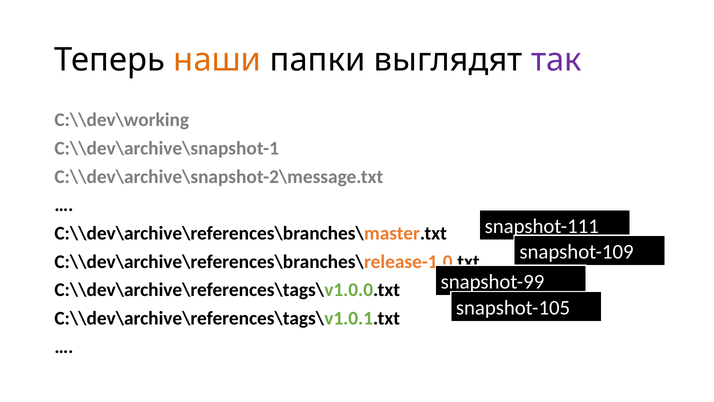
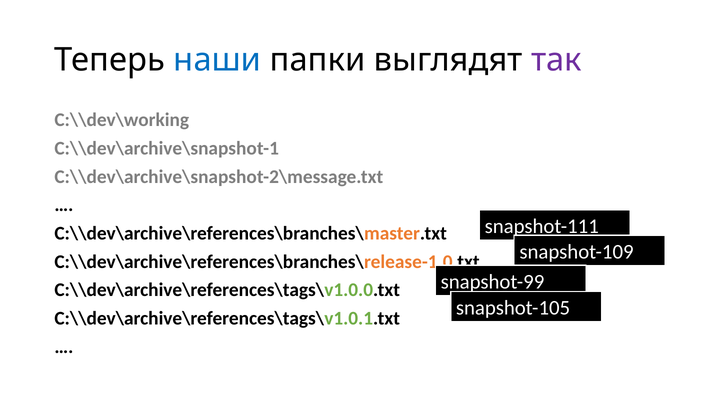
наши colour: orange -> blue
